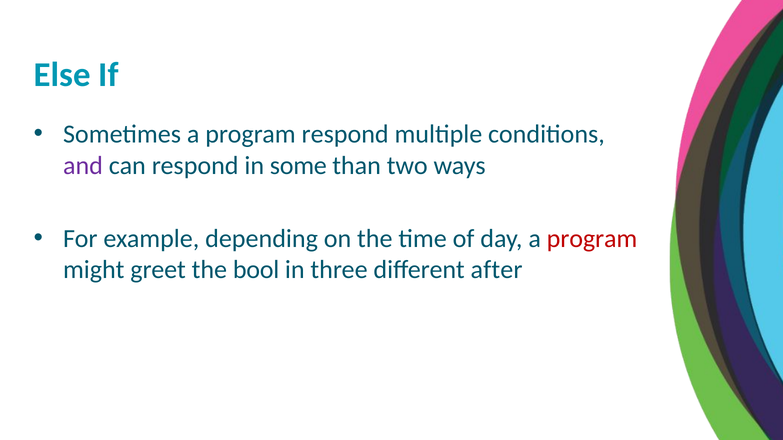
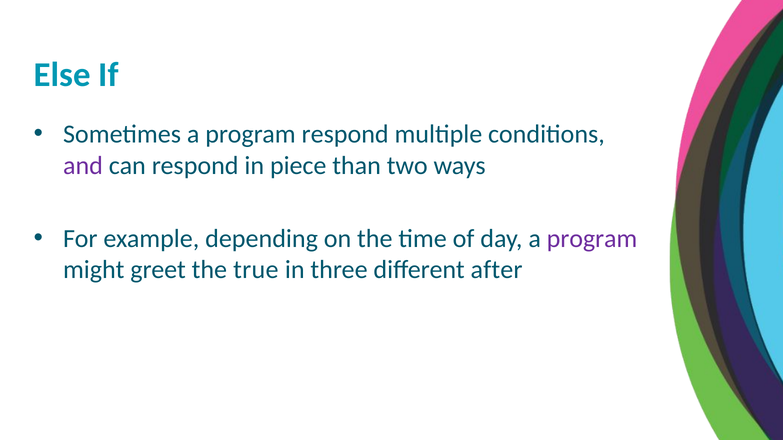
some: some -> piece
program at (592, 239) colour: red -> purple
bool: bool -> true
